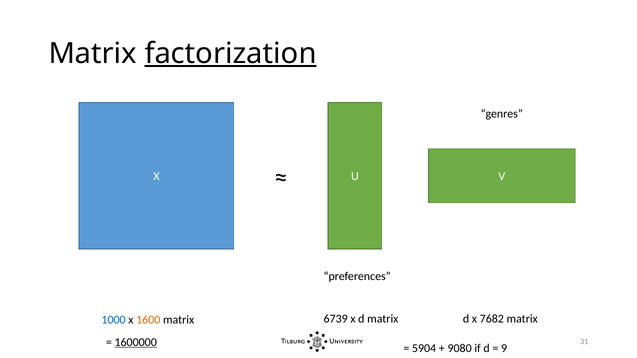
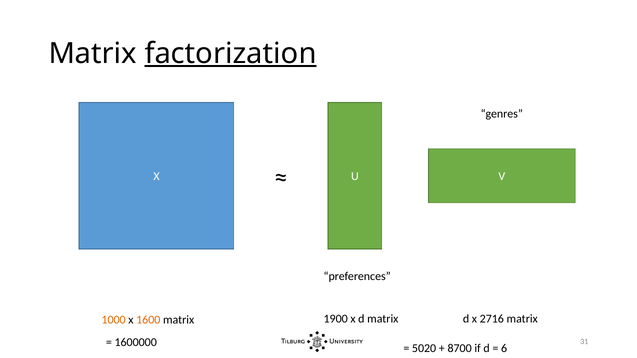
1000 colour: blue -> orange
6739: 6739 -> 1900
7682: 7682 -> 2716
1600000 underline: present -> none
5904: 5904 -> 5020
9080: 9080 -> 8700
9: 9 -> 6
